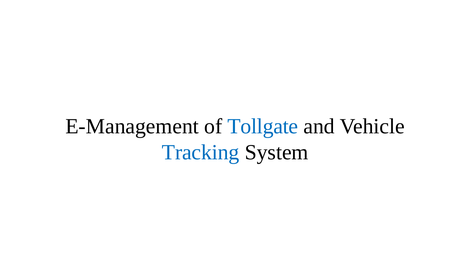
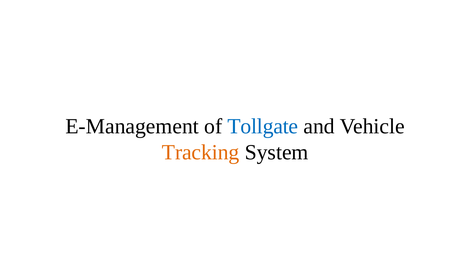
Tracking colour: blue -> orange
